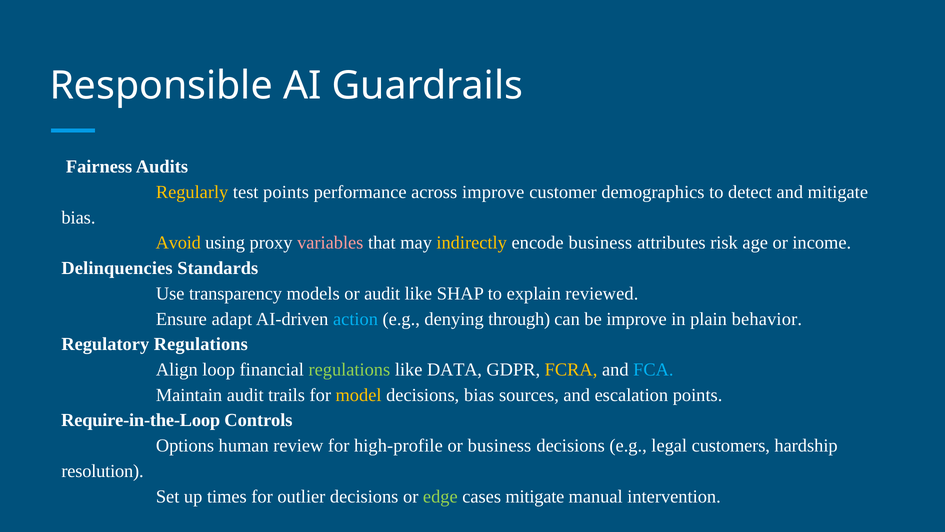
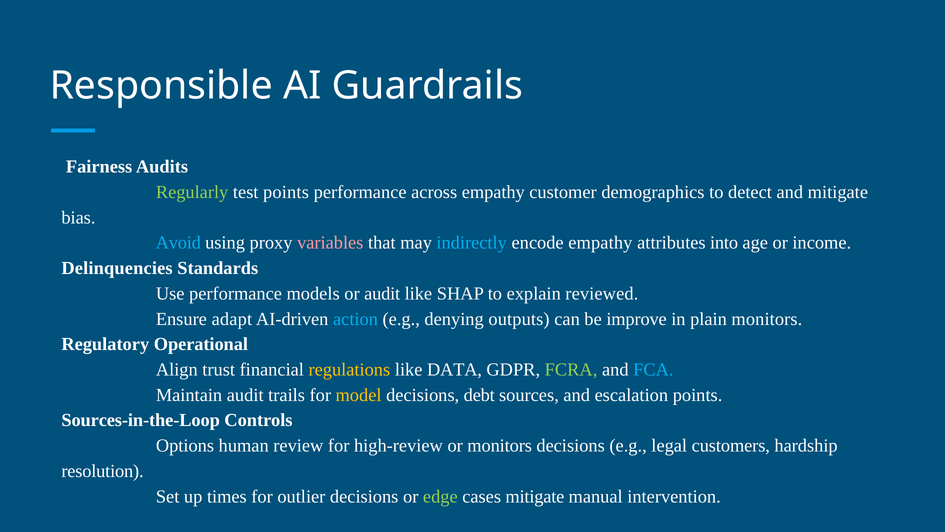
Regularly colour: yellow -> light green
across improve: improve -> empathy
Avoid colour: yellow -> light blue
indirectly colour: yellow -> light blue
encode business: business -> empathy
risk: risk -> into
Use transparency: transparency -> performance
through: through -> outputs
plain behavior: behavior -> monitors
Regulatory Regulations: Regulations -> Operational
loop: loop -> trust
regulations at (349, 369) colour: light green -> yellow
FCRA colour: yellow -> light green
decisions bias: bias -> debt
Require-in-the-Loop: Require-in-the-Loop -> Sources-in-the-Loop
high-profile: high-profile -> high-review
or business: business -> monitors
